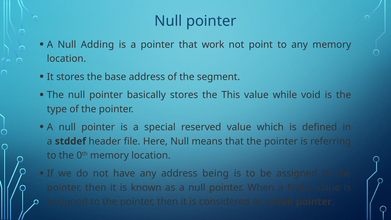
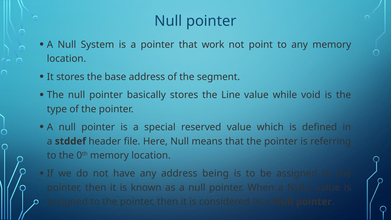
Adding: Adding -> System
This: This -> Line
